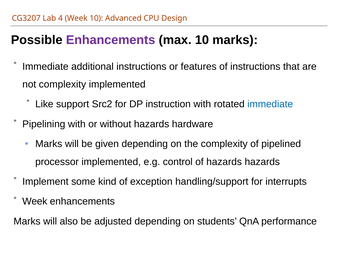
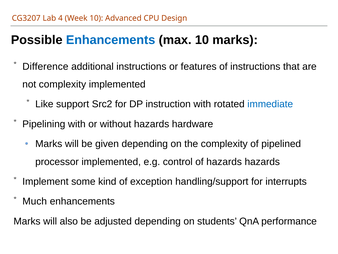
Enhancements at (111, 40) colour: purple -> blue
Immediate at (45, 66): Immediate -> Difference
Week at (35, 201): Week -> Much
